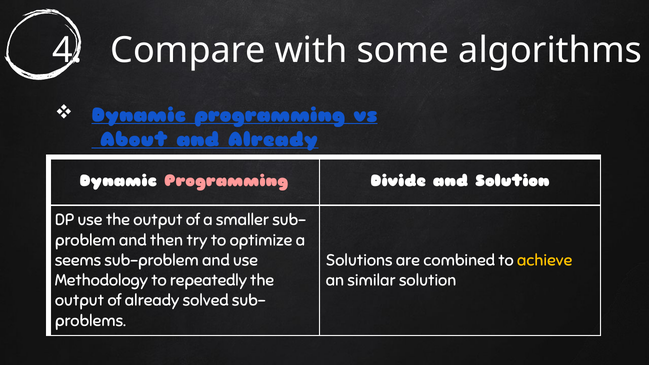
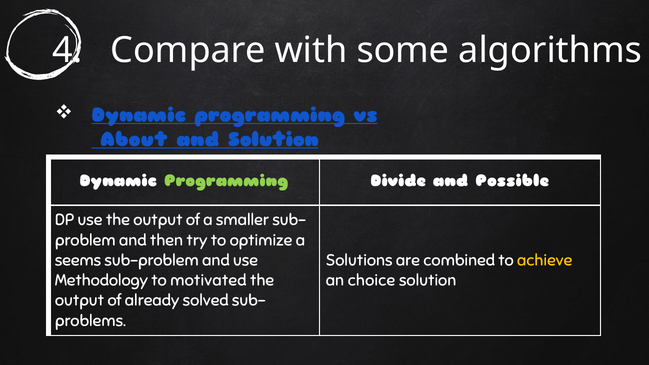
and Already: Already -> Solution
Programming at (226, 181) colour: pink -> light green
and Solution: Solution -> Possible
repeatedly: repeatedly -> motivated
similar: similar -> choice
